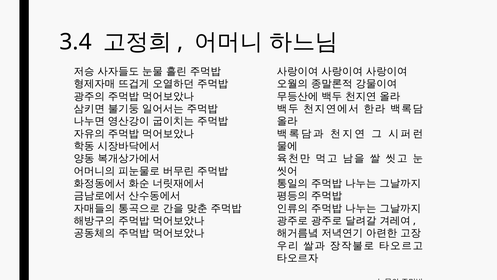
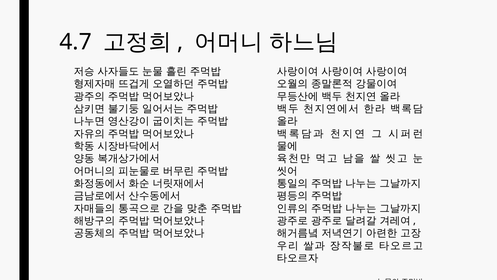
3.4: 3.4 -> 4.7
